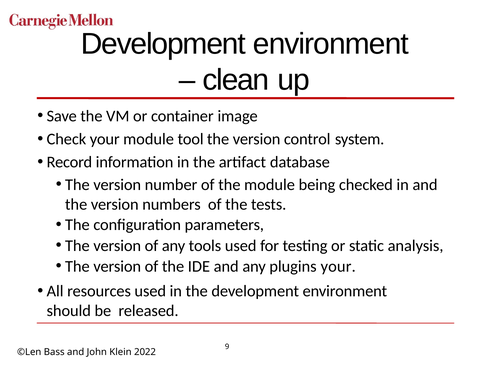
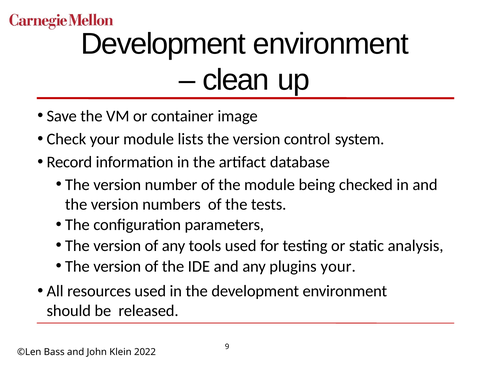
tool: tool -> lists
